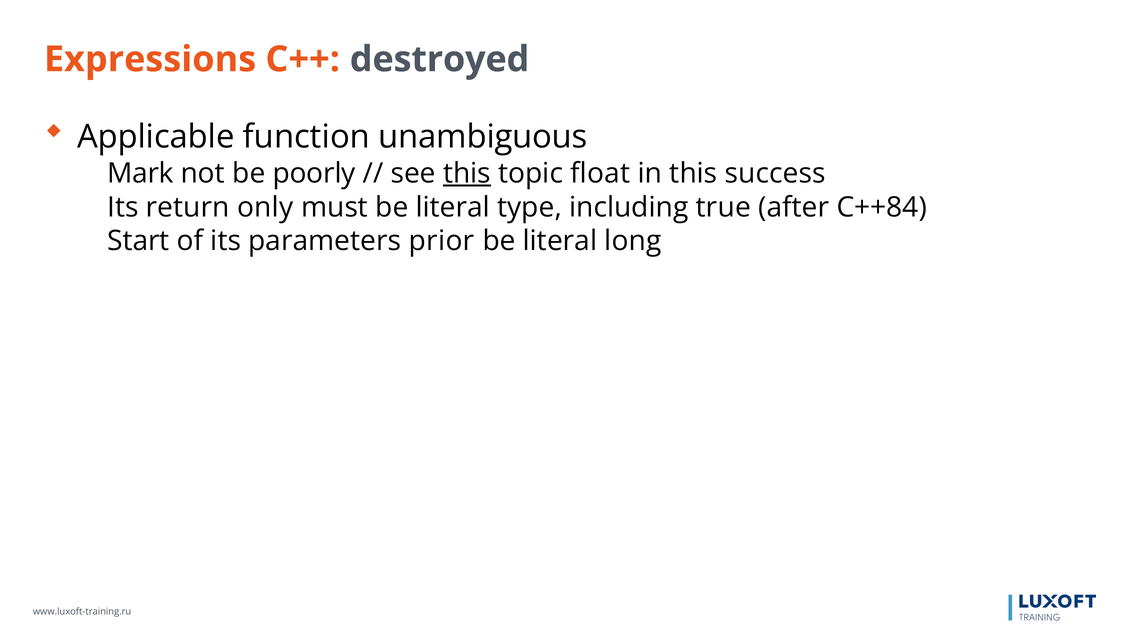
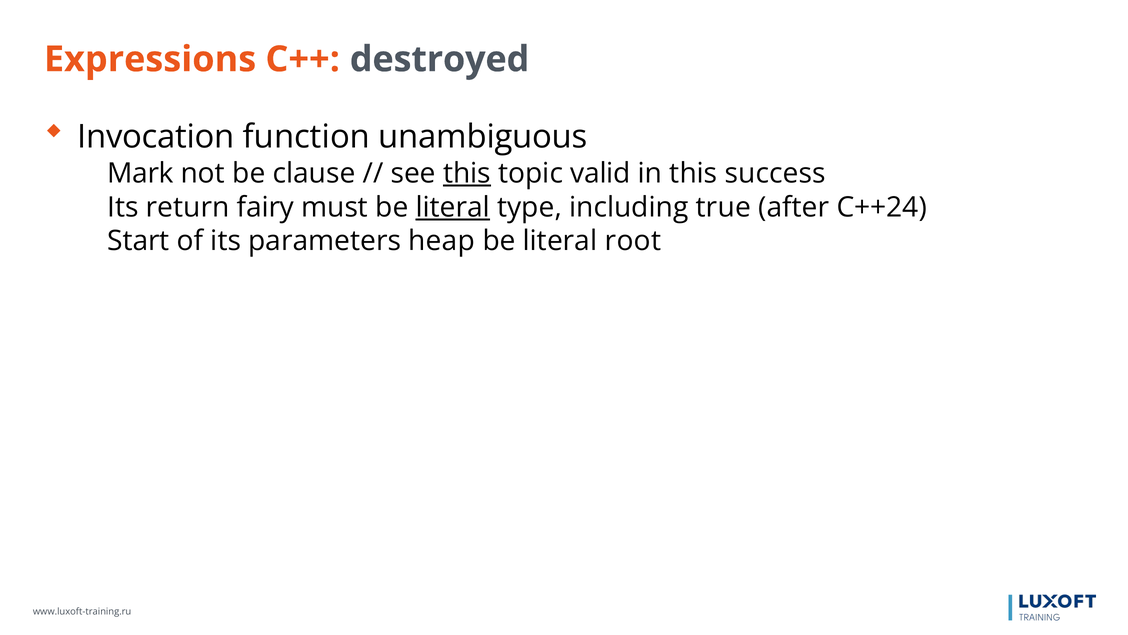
Applicable: Applicable -> Invocation
poorly: poorly -> clause
float: float -> valid
only: only -> fairy
literal at (453, 207) underline: none -> present
C++84: C++84 -> C++24
prior: prior -> heap
long: long -> root
